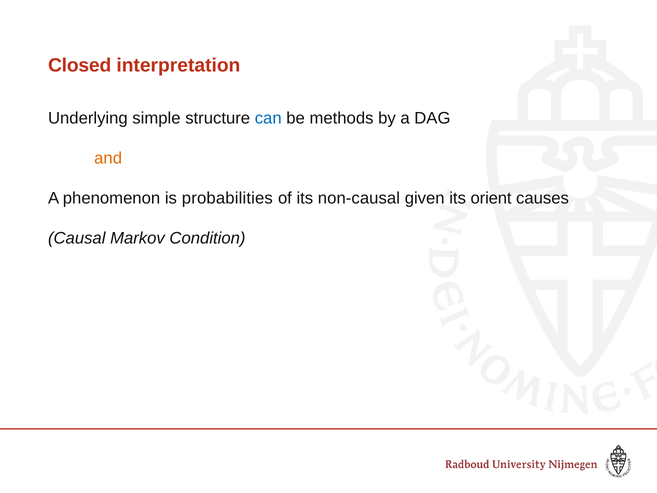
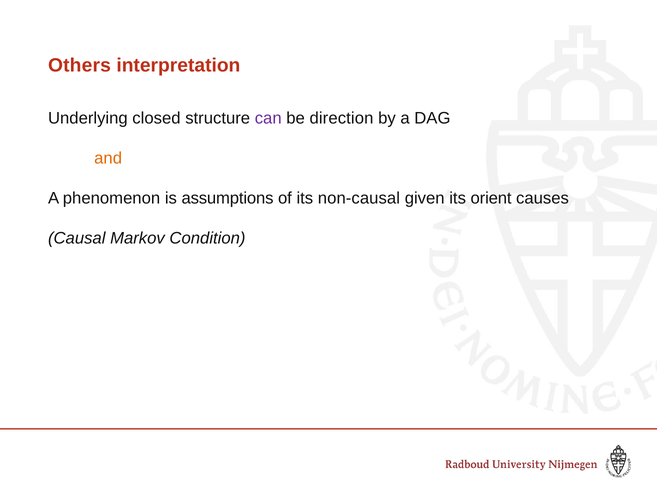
Closed: Closed -> Others
simple: simple -> closed
can colour: blue -> purple
methods: methods -> direction
probabilities: probabilities -> assumptions
